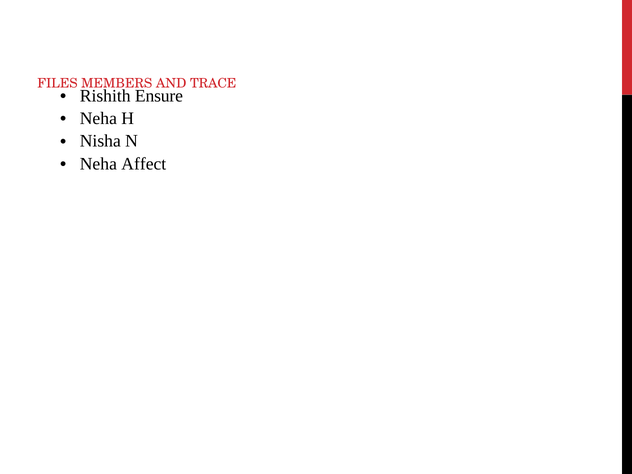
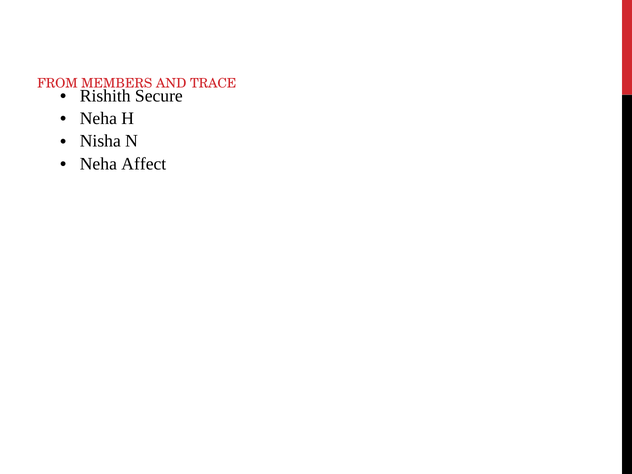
FILES: FILES -> FROM
Ensure: Ensure -> Secure
